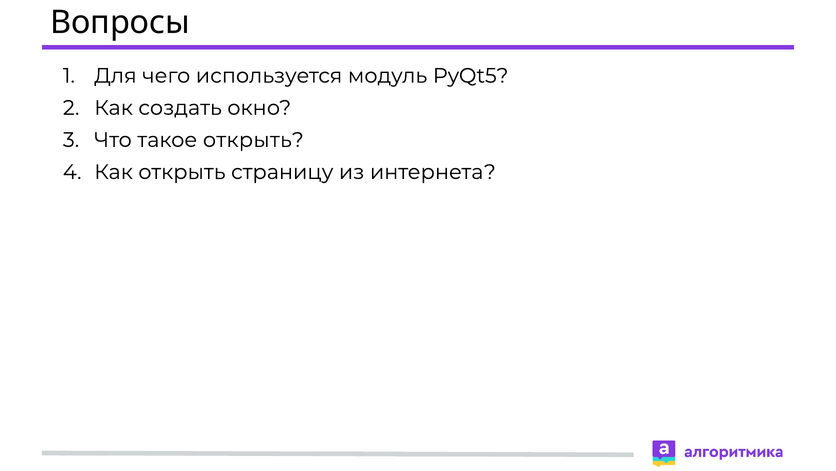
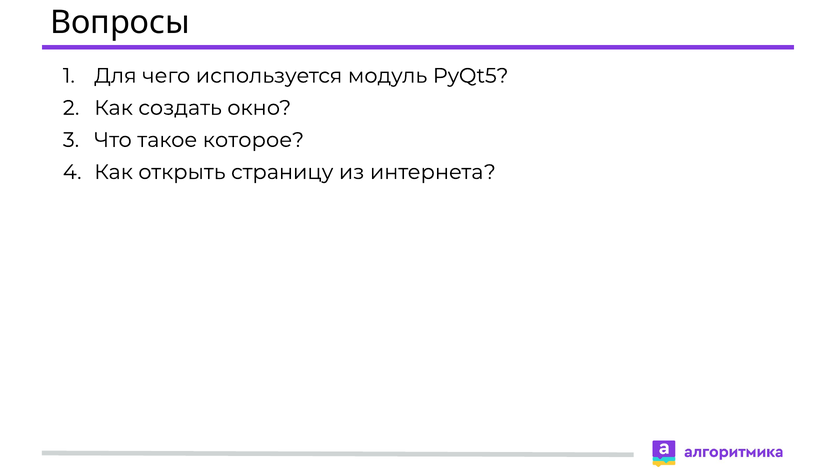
такое открыть: открыть -> которое
